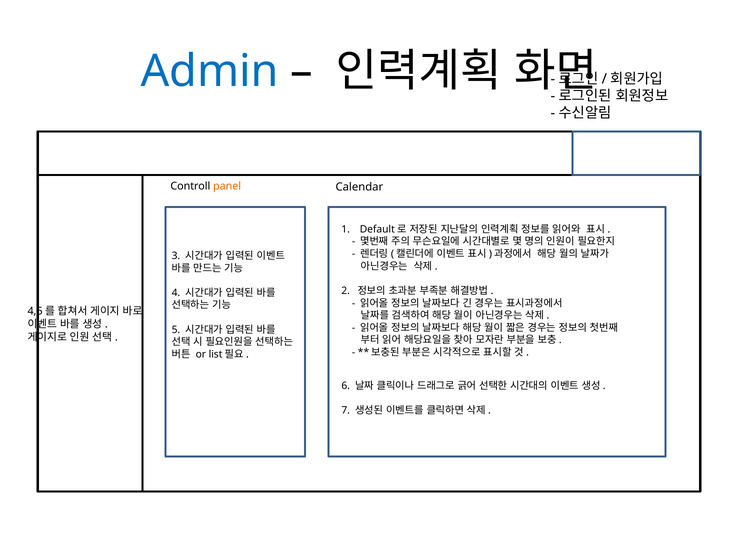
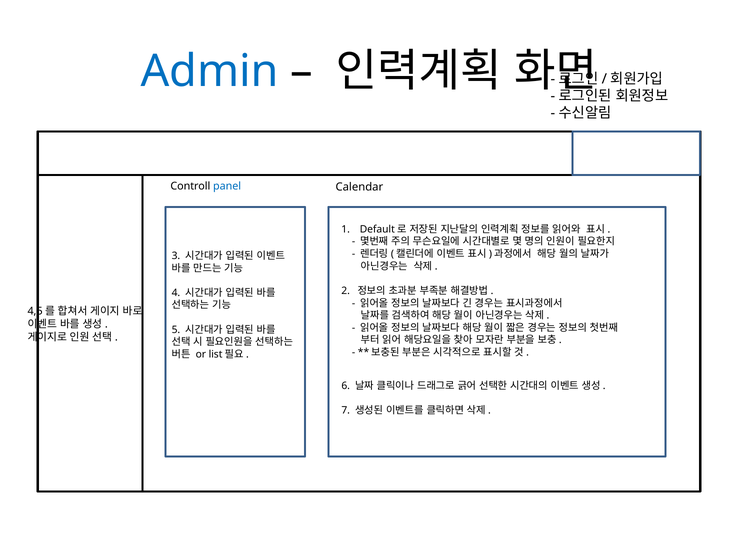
panel colour: orange -> blue
